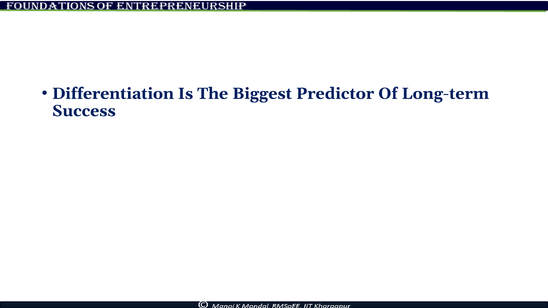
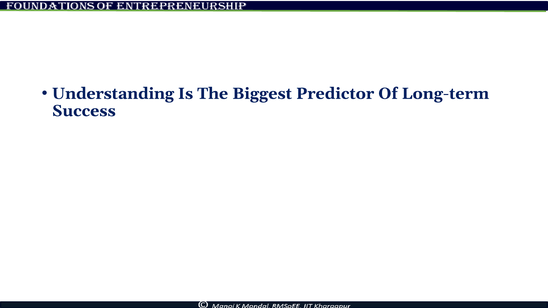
Differentiation: Differentiation -> Understanding
